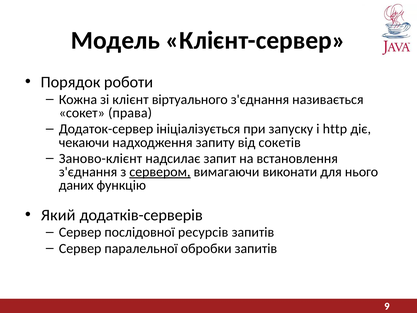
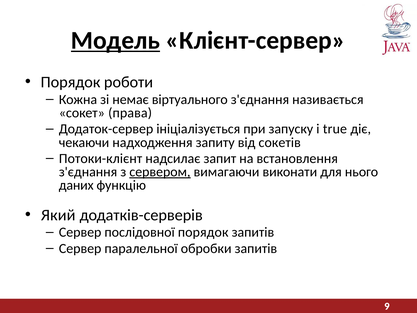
Модель underline: none -> present
клієнт: клієнт -> немає
http: http -> true
Заново-клієнт: Заново-клієнт -> Потоки-клієнт
послідовної ресурсів: ресурсів -> порядок
